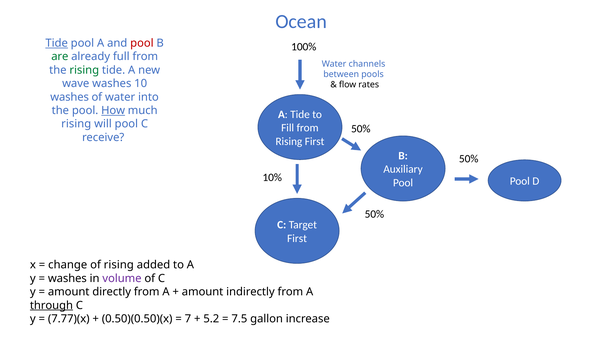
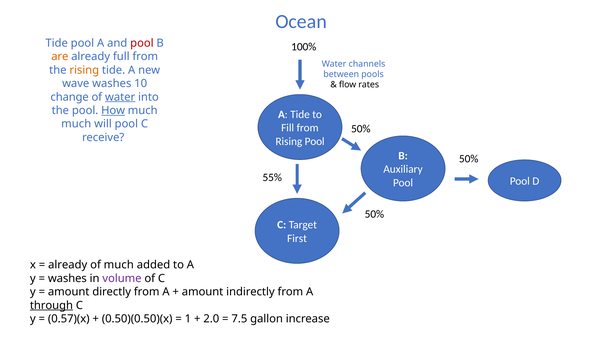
Tide at (57, 43) underline: present -> none
are colour: green -> orange
rising at (84, 70) colour: green -> orange
washes at (70, 97): washes -> change
water at (120, 97) underline: none -> present
rising at (76, 124): rising -> much
Rising First: First -> Pool
10%: 10% -> 55%
change at (68, 265): change -> already
of rising: rising -> much
7.77)(x: 7.77)(x -> 0.57)(x
7: 7 -> 1
5.2: 5.2 -> 2.0
